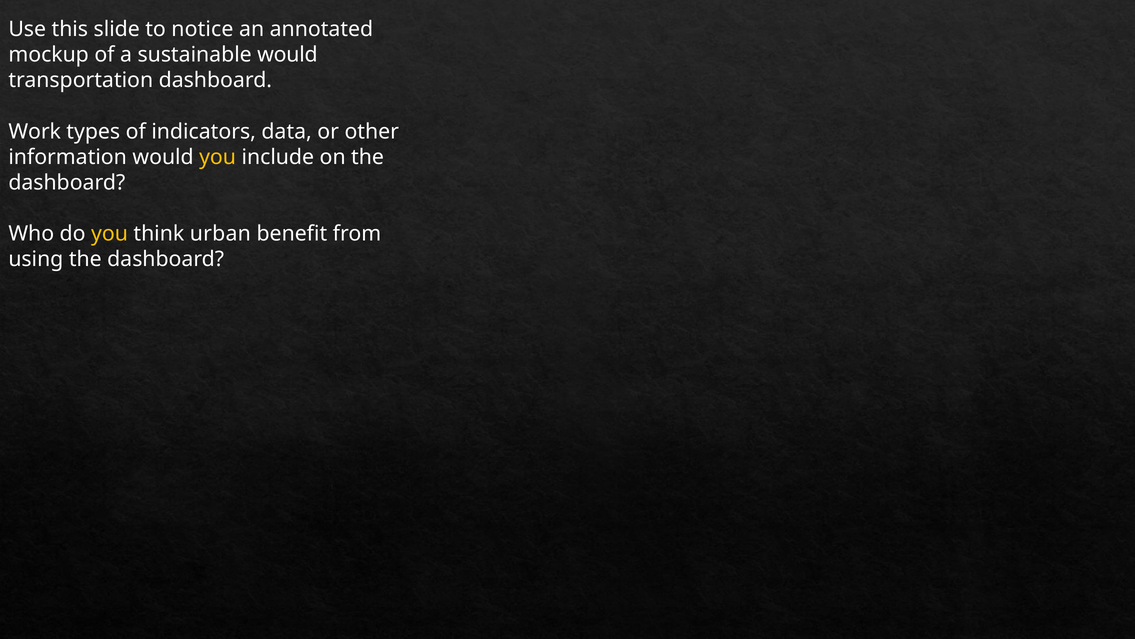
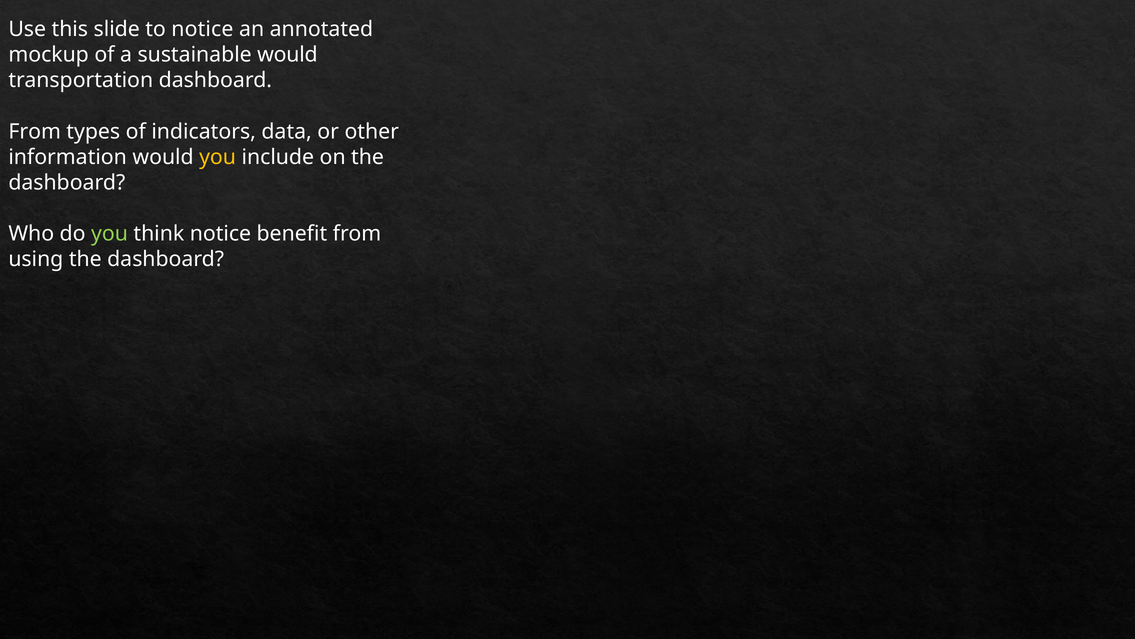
Work at (35, 131): Work -> From
you at (109, 234) colour: yellow -> light green
think urban: urban -> notice
